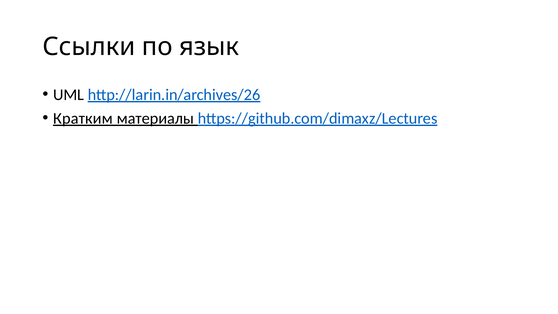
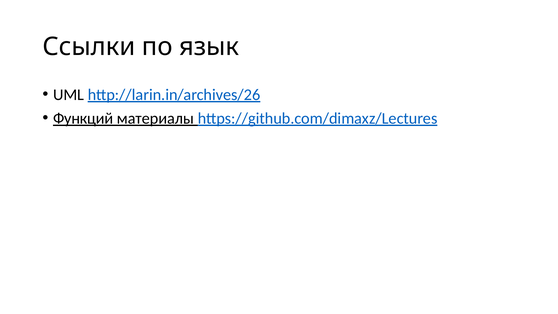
Кратким: Кратким -> Функций
